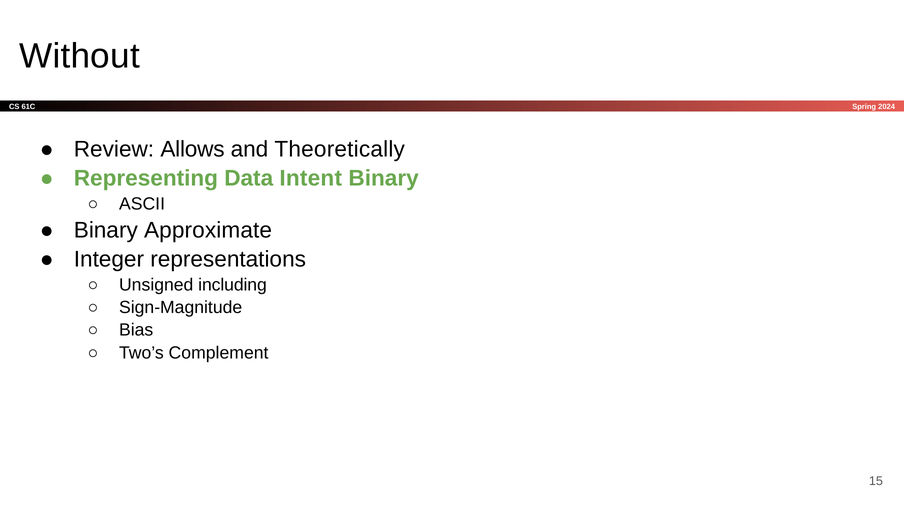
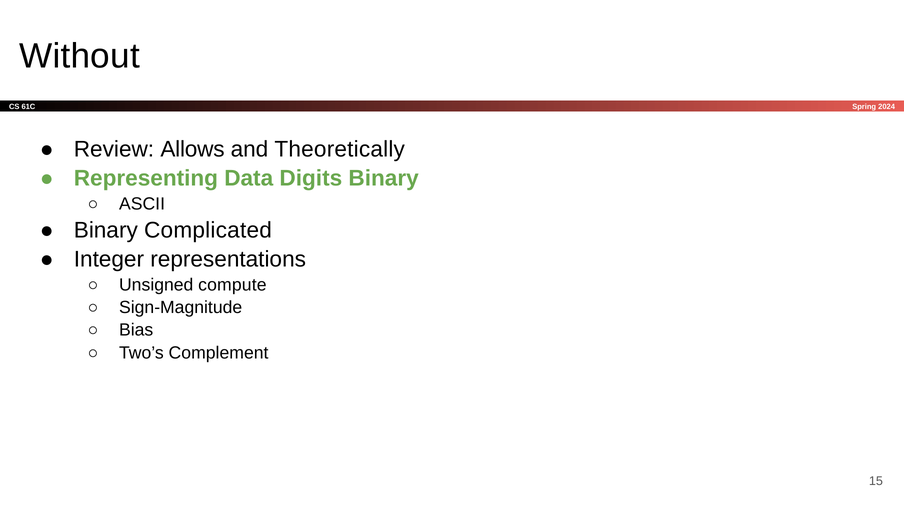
Intent: Intent -> Digits
Approximate: Approximate -> Complicated
including: including -> compute
